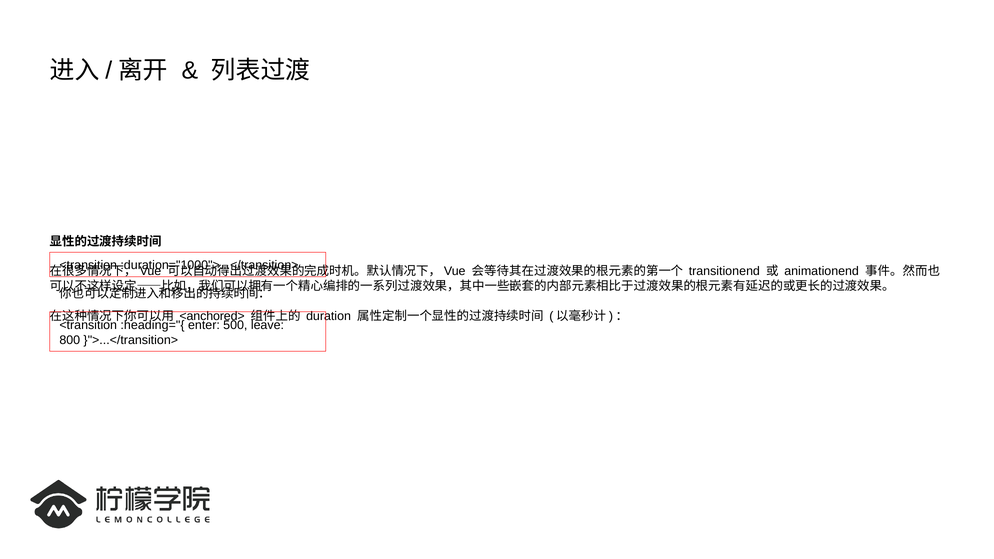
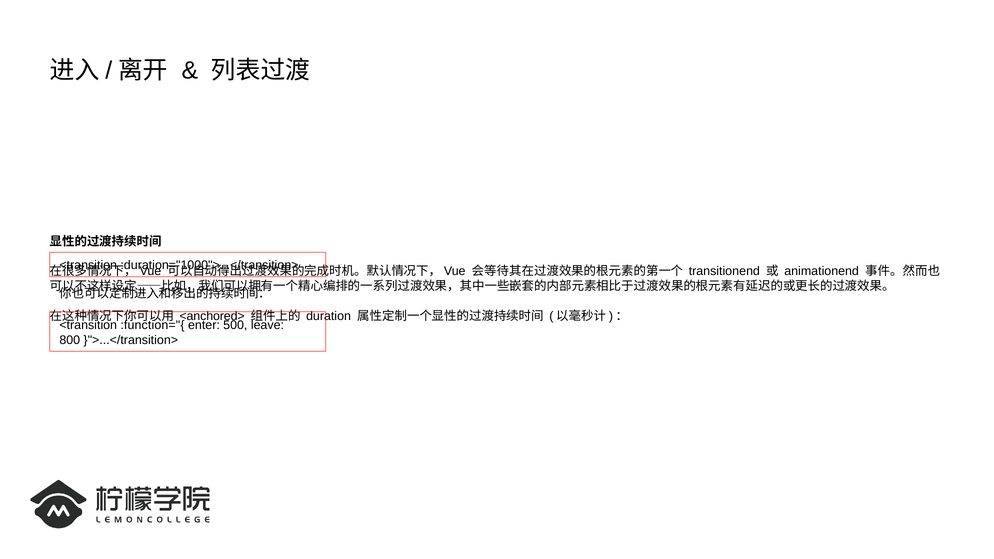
:heading="{: :heading="{ -> :function="{
